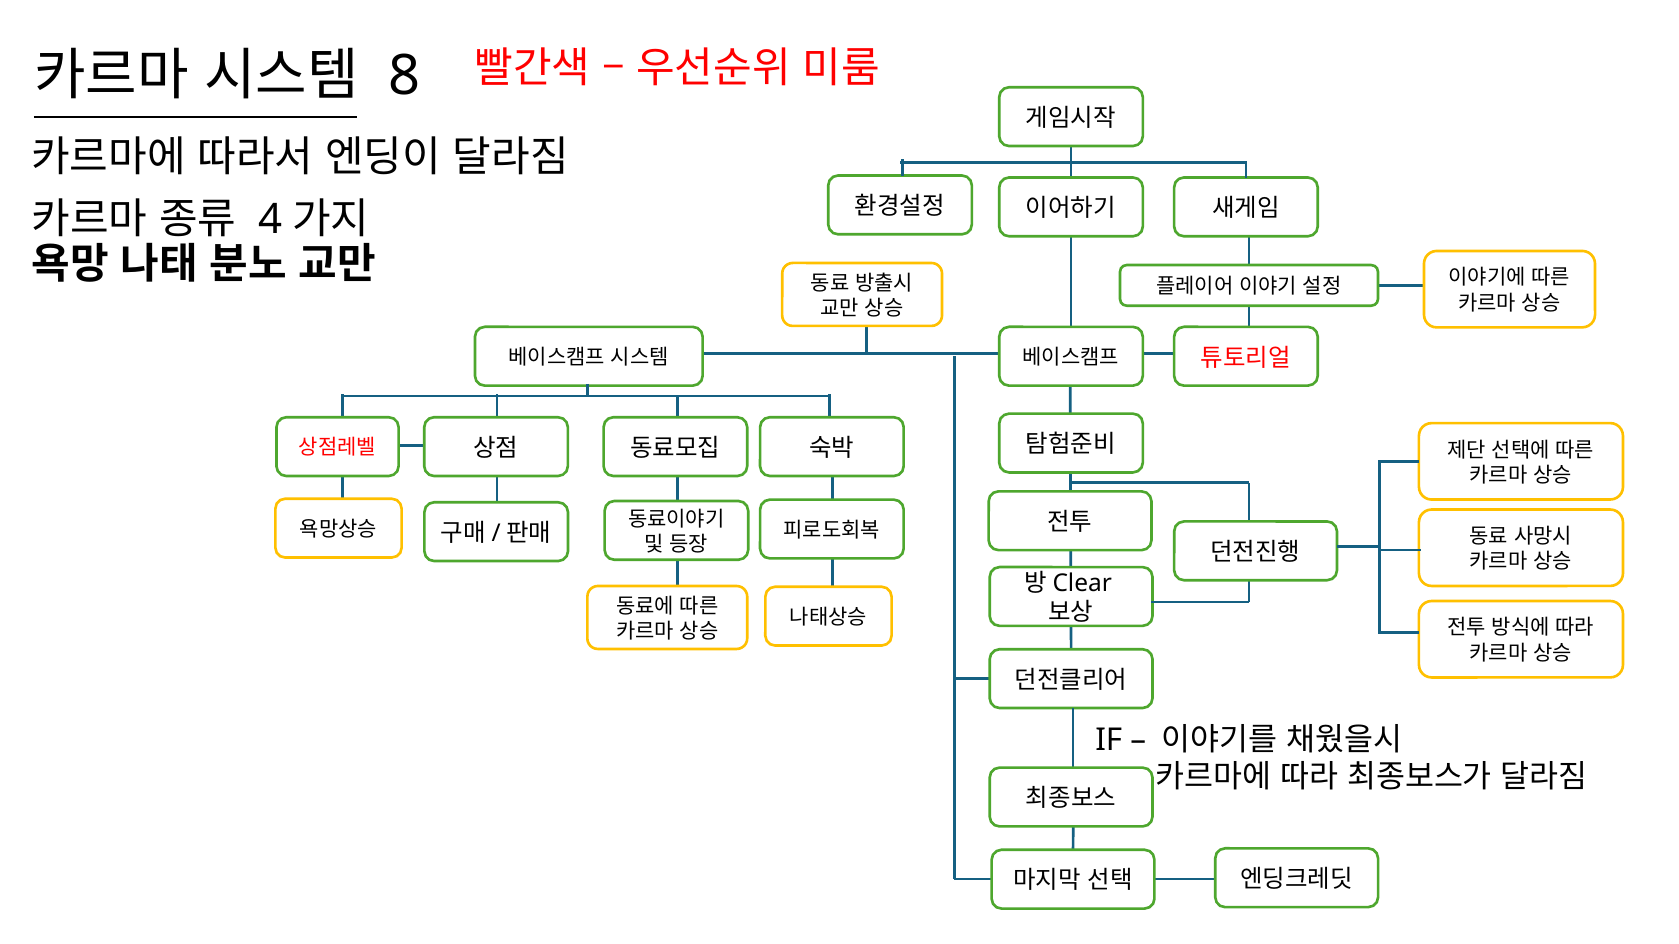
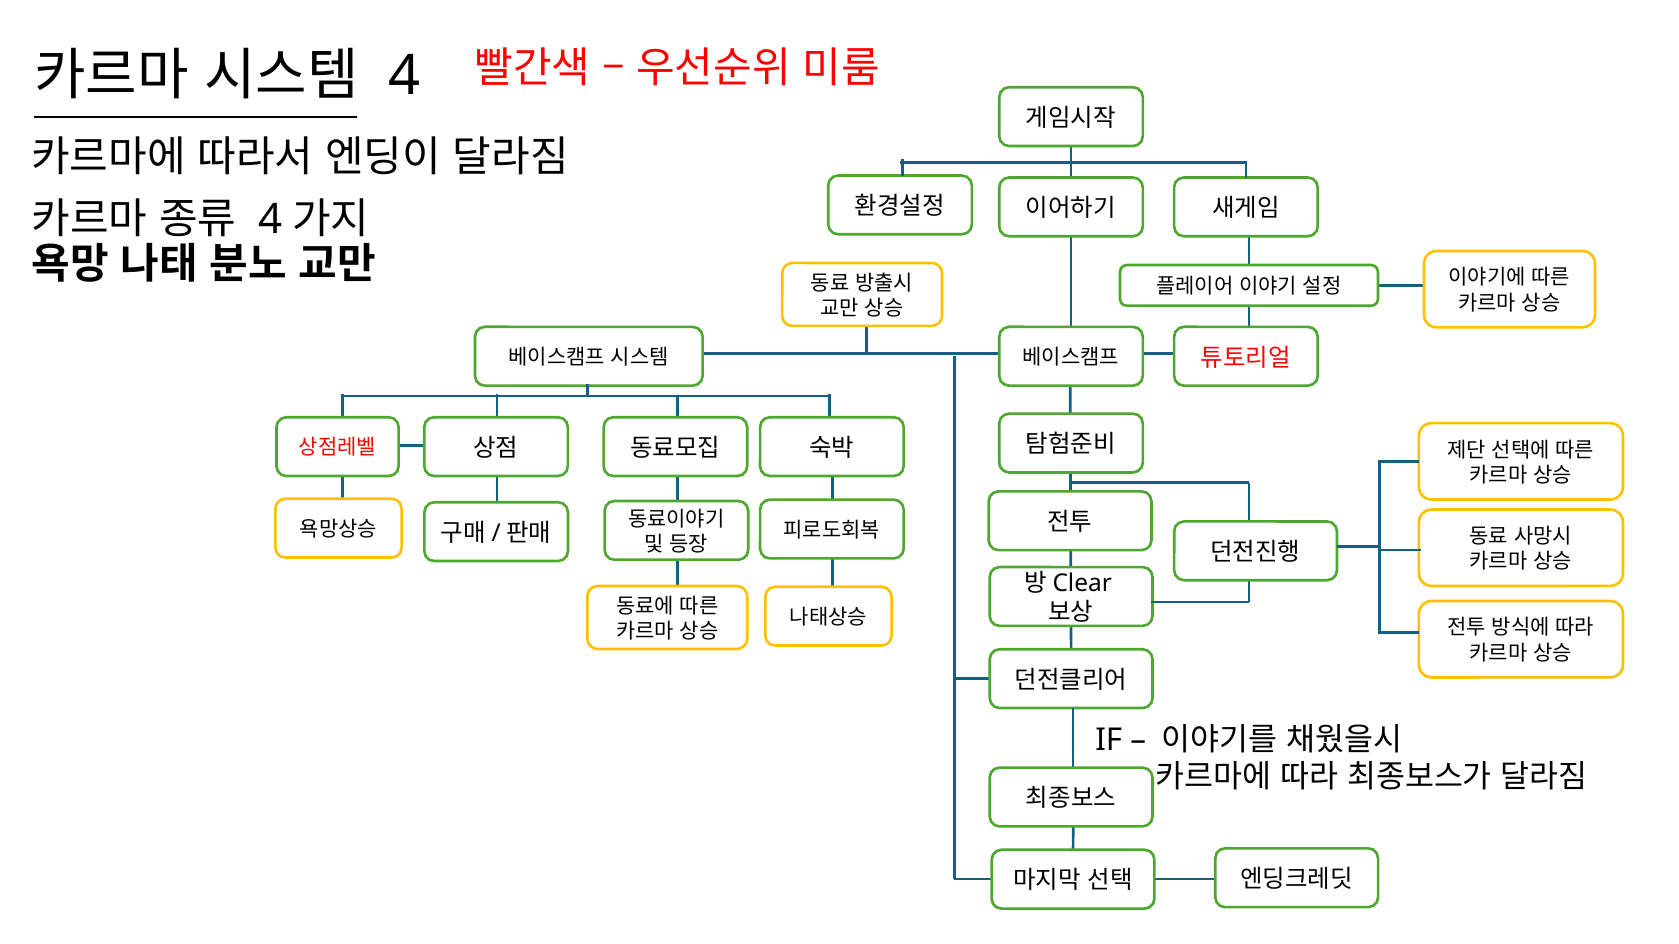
8 at (404, 76): 8 -> 4
